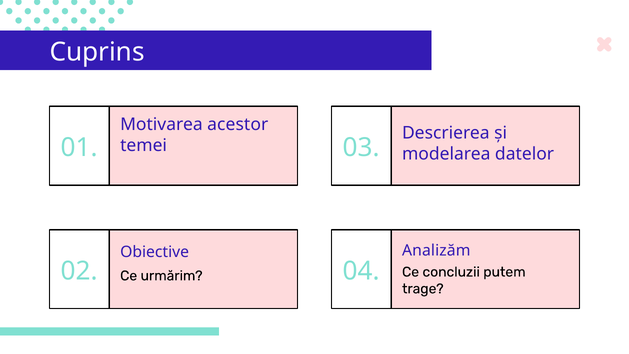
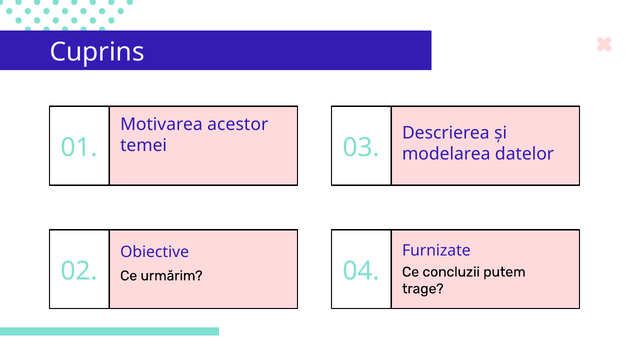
Analizăm: Analizăm -> Furnizate
